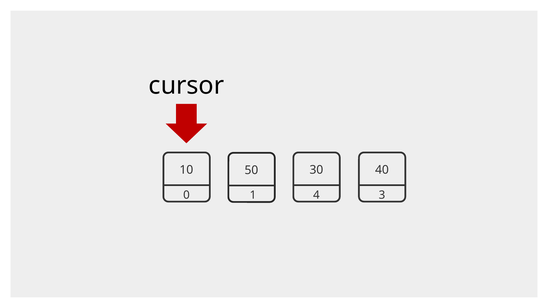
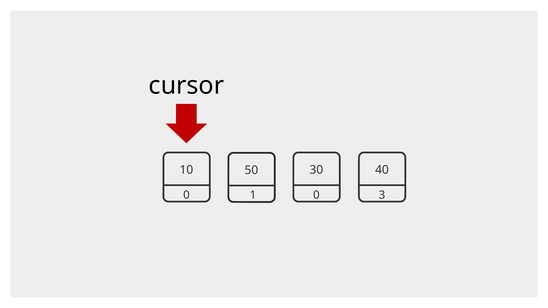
4 at (316, 195): 4 -> 0
